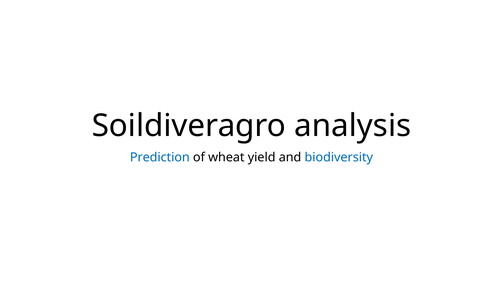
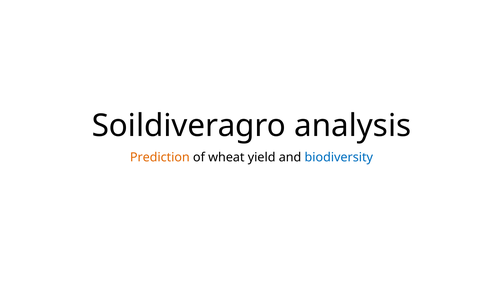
Prediction colour: blue -> orange
